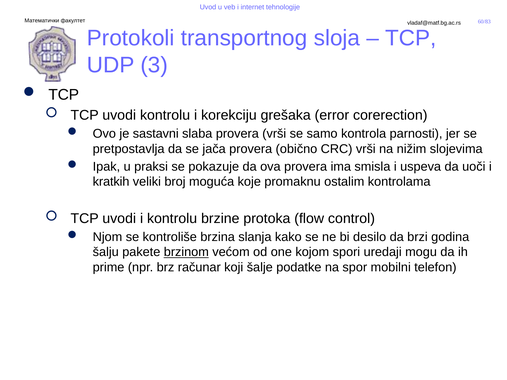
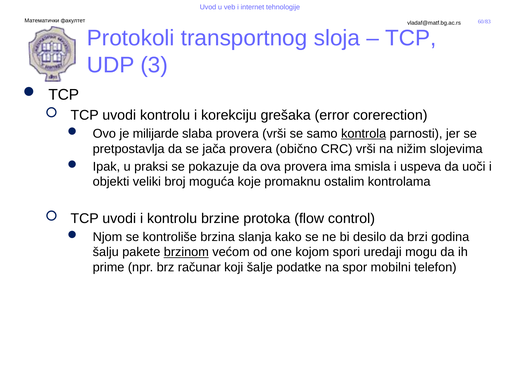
sastavni: sastavni -> milijarde
kontrola underline: none -> present
kratkih: kratkih -> objekti
